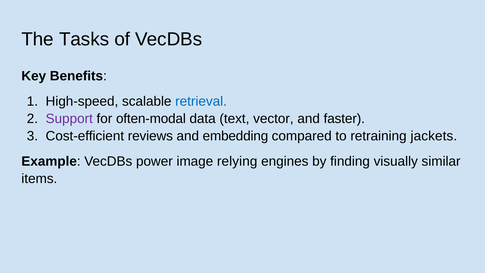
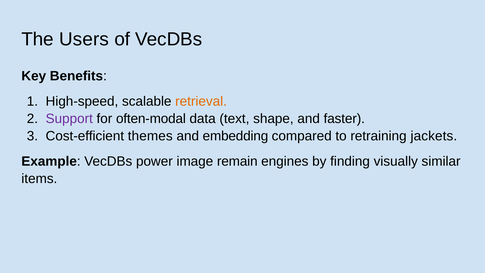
Tasks: Tasks -> Users
retrieval colour: blue -> orange
vector: vector -> shape
reviews: reviews -> themes
relying: relying -> remain
